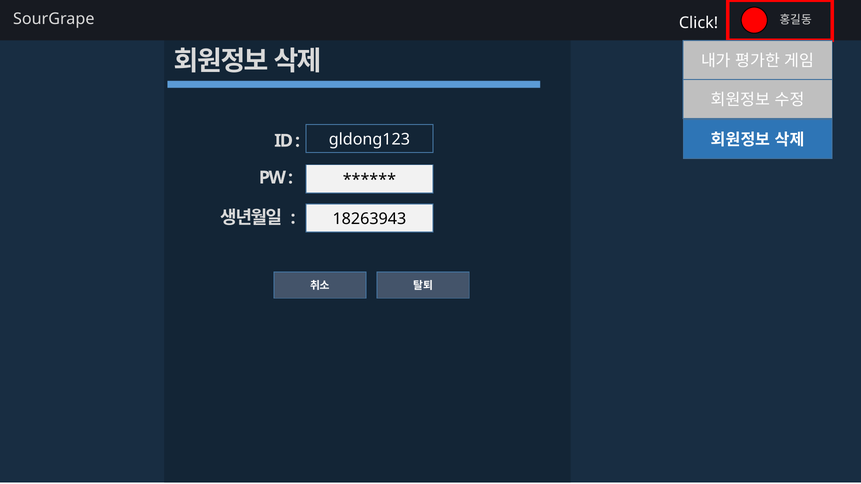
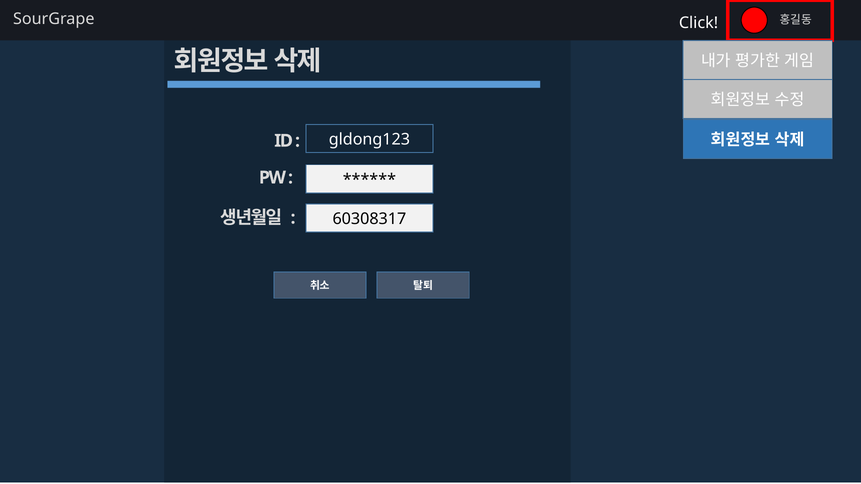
18263943: 18263943 -> 60308317
